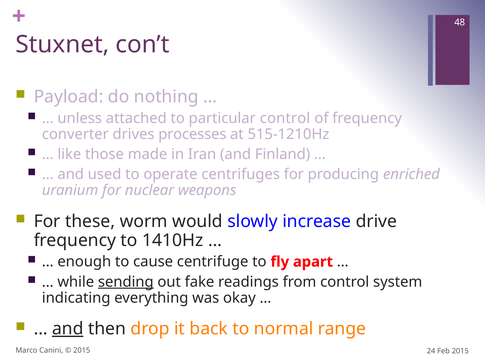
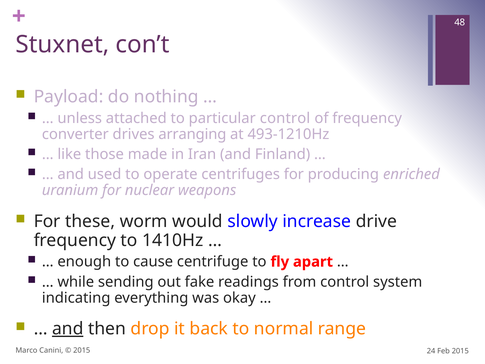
processes: processes -> arranging
515-1210Hz: 515-1210Hz -> 493-1210Hz
sending underline: present -> none
